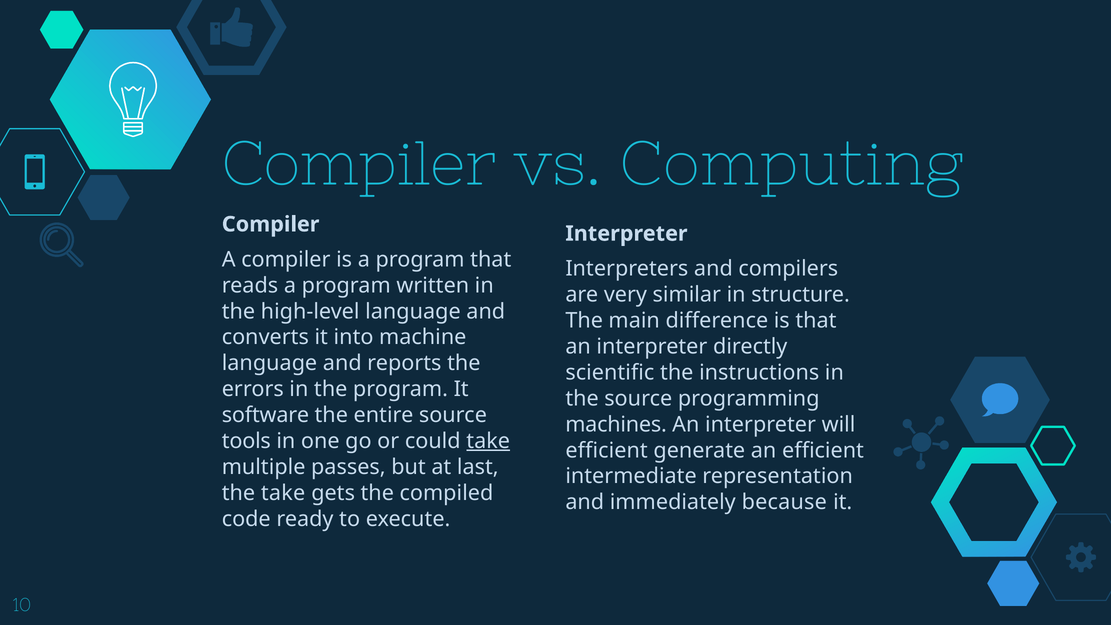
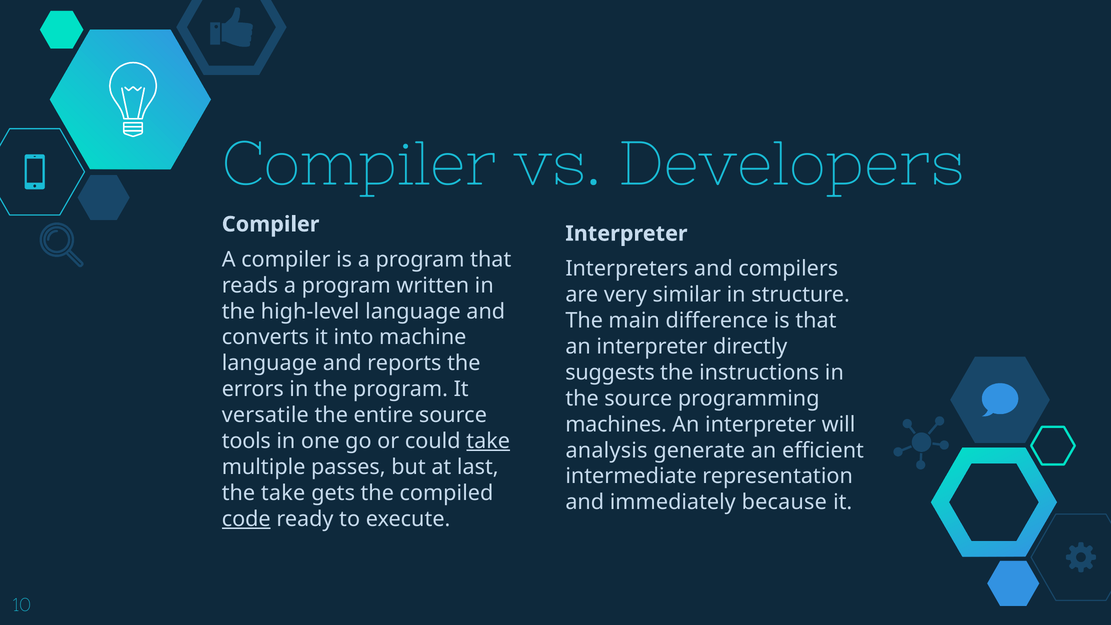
Computing: Computing -> Developers
scientific: scientific -> suggests
software: software -> versatile
efficient at (607, 450): efficient -> analysis
code underline: none -> present
